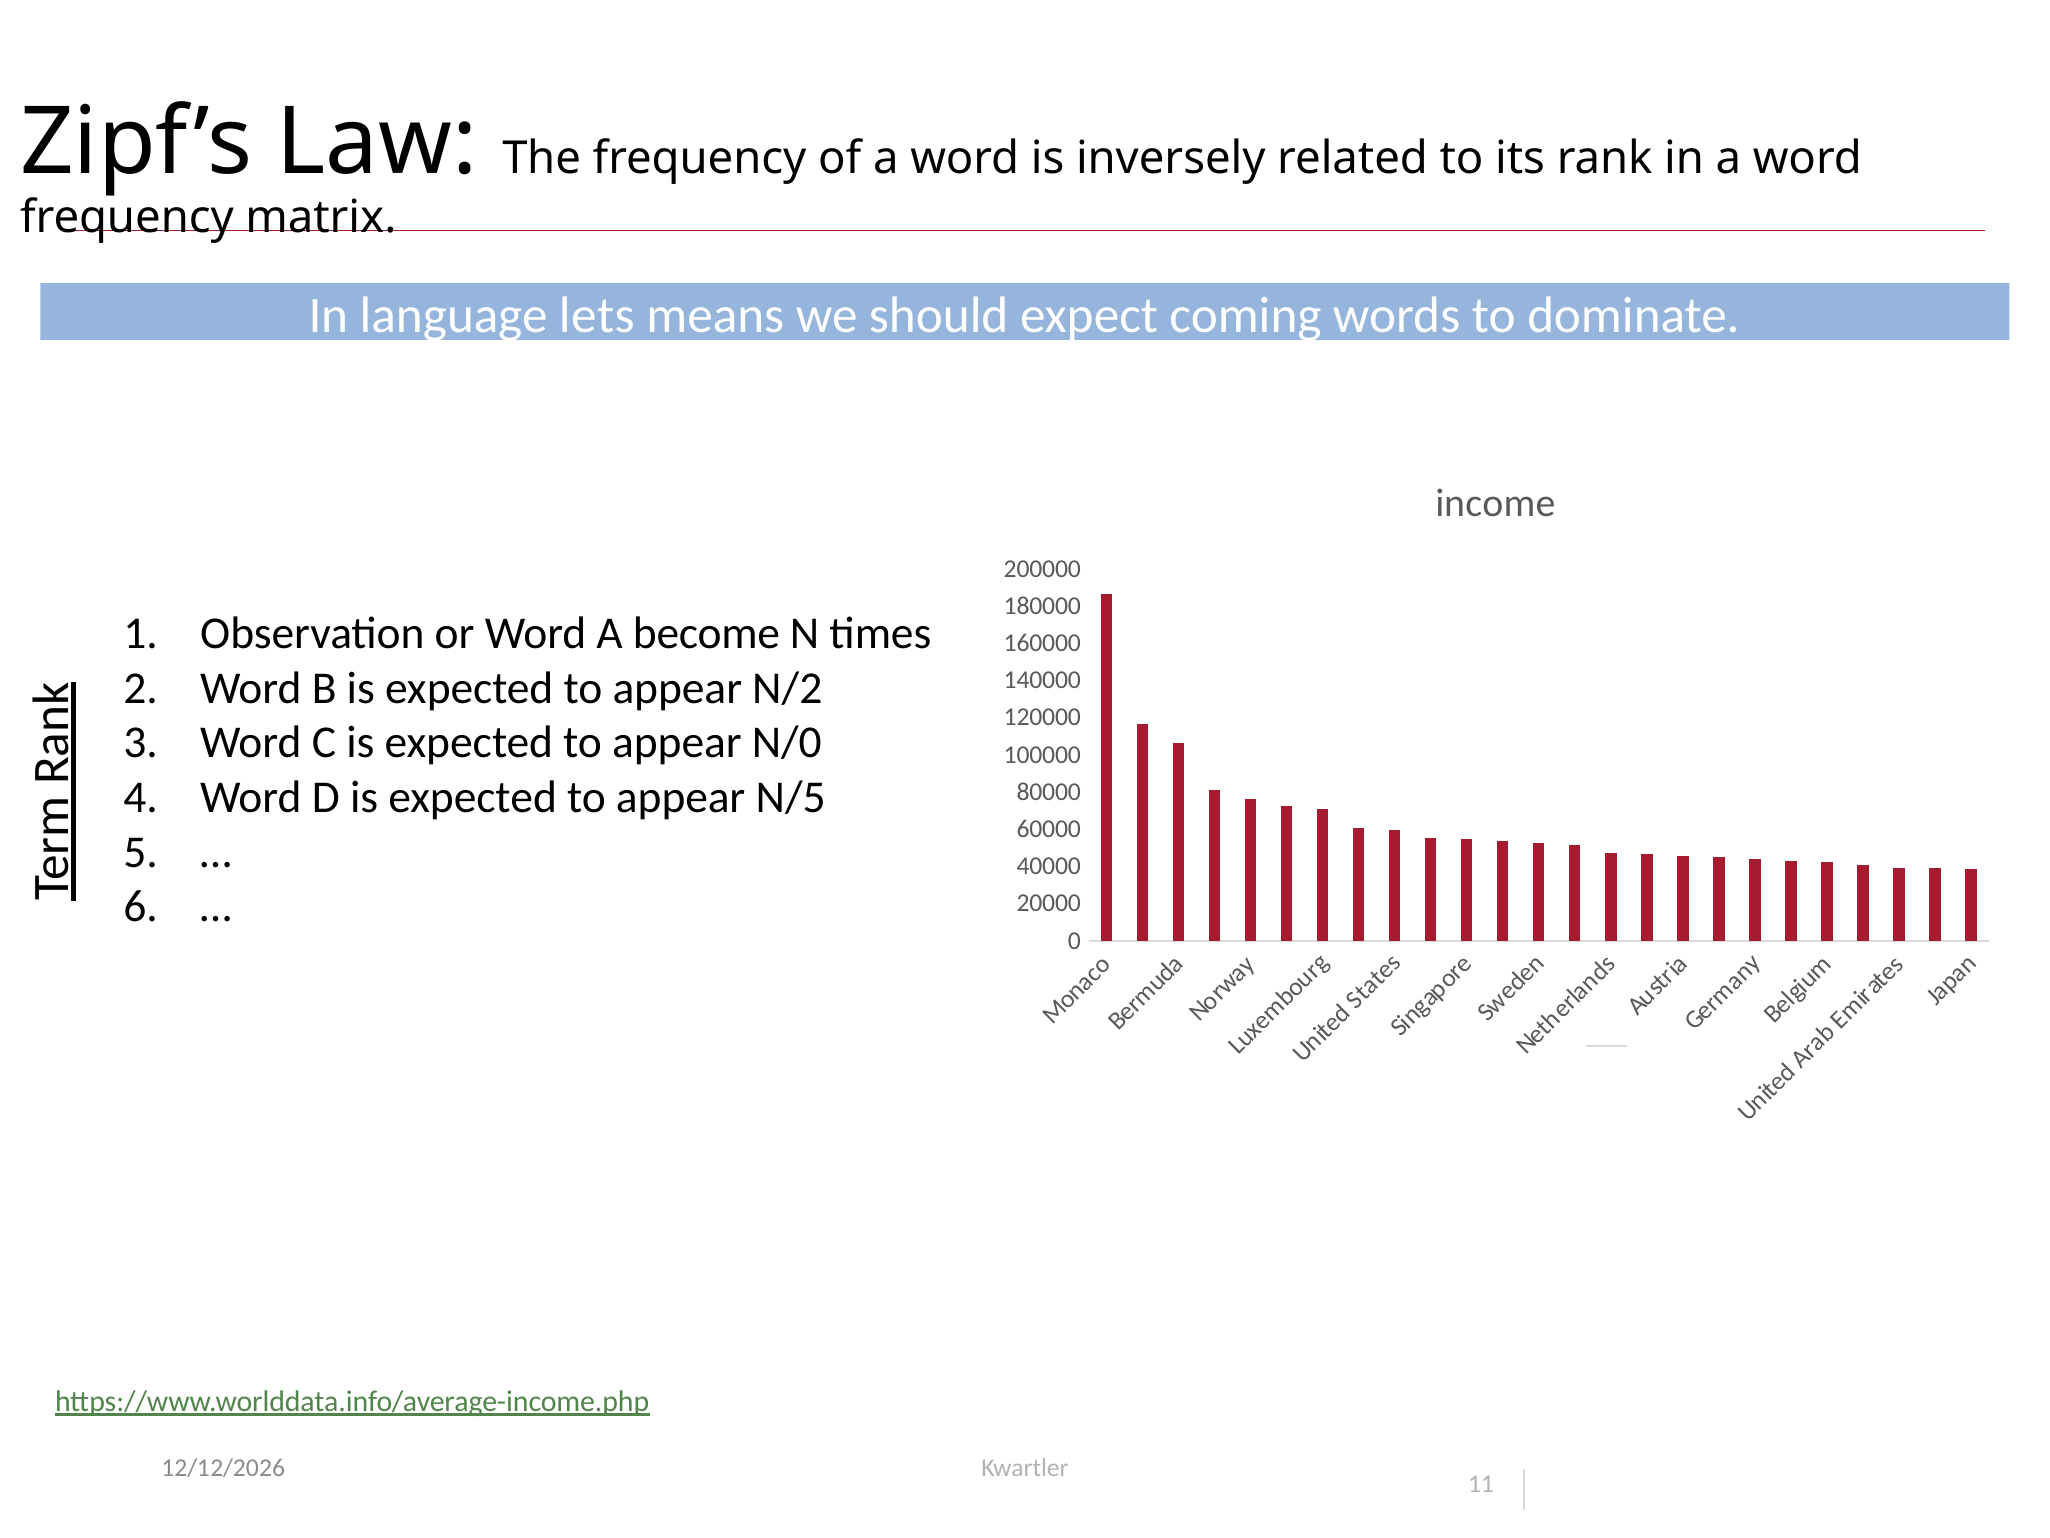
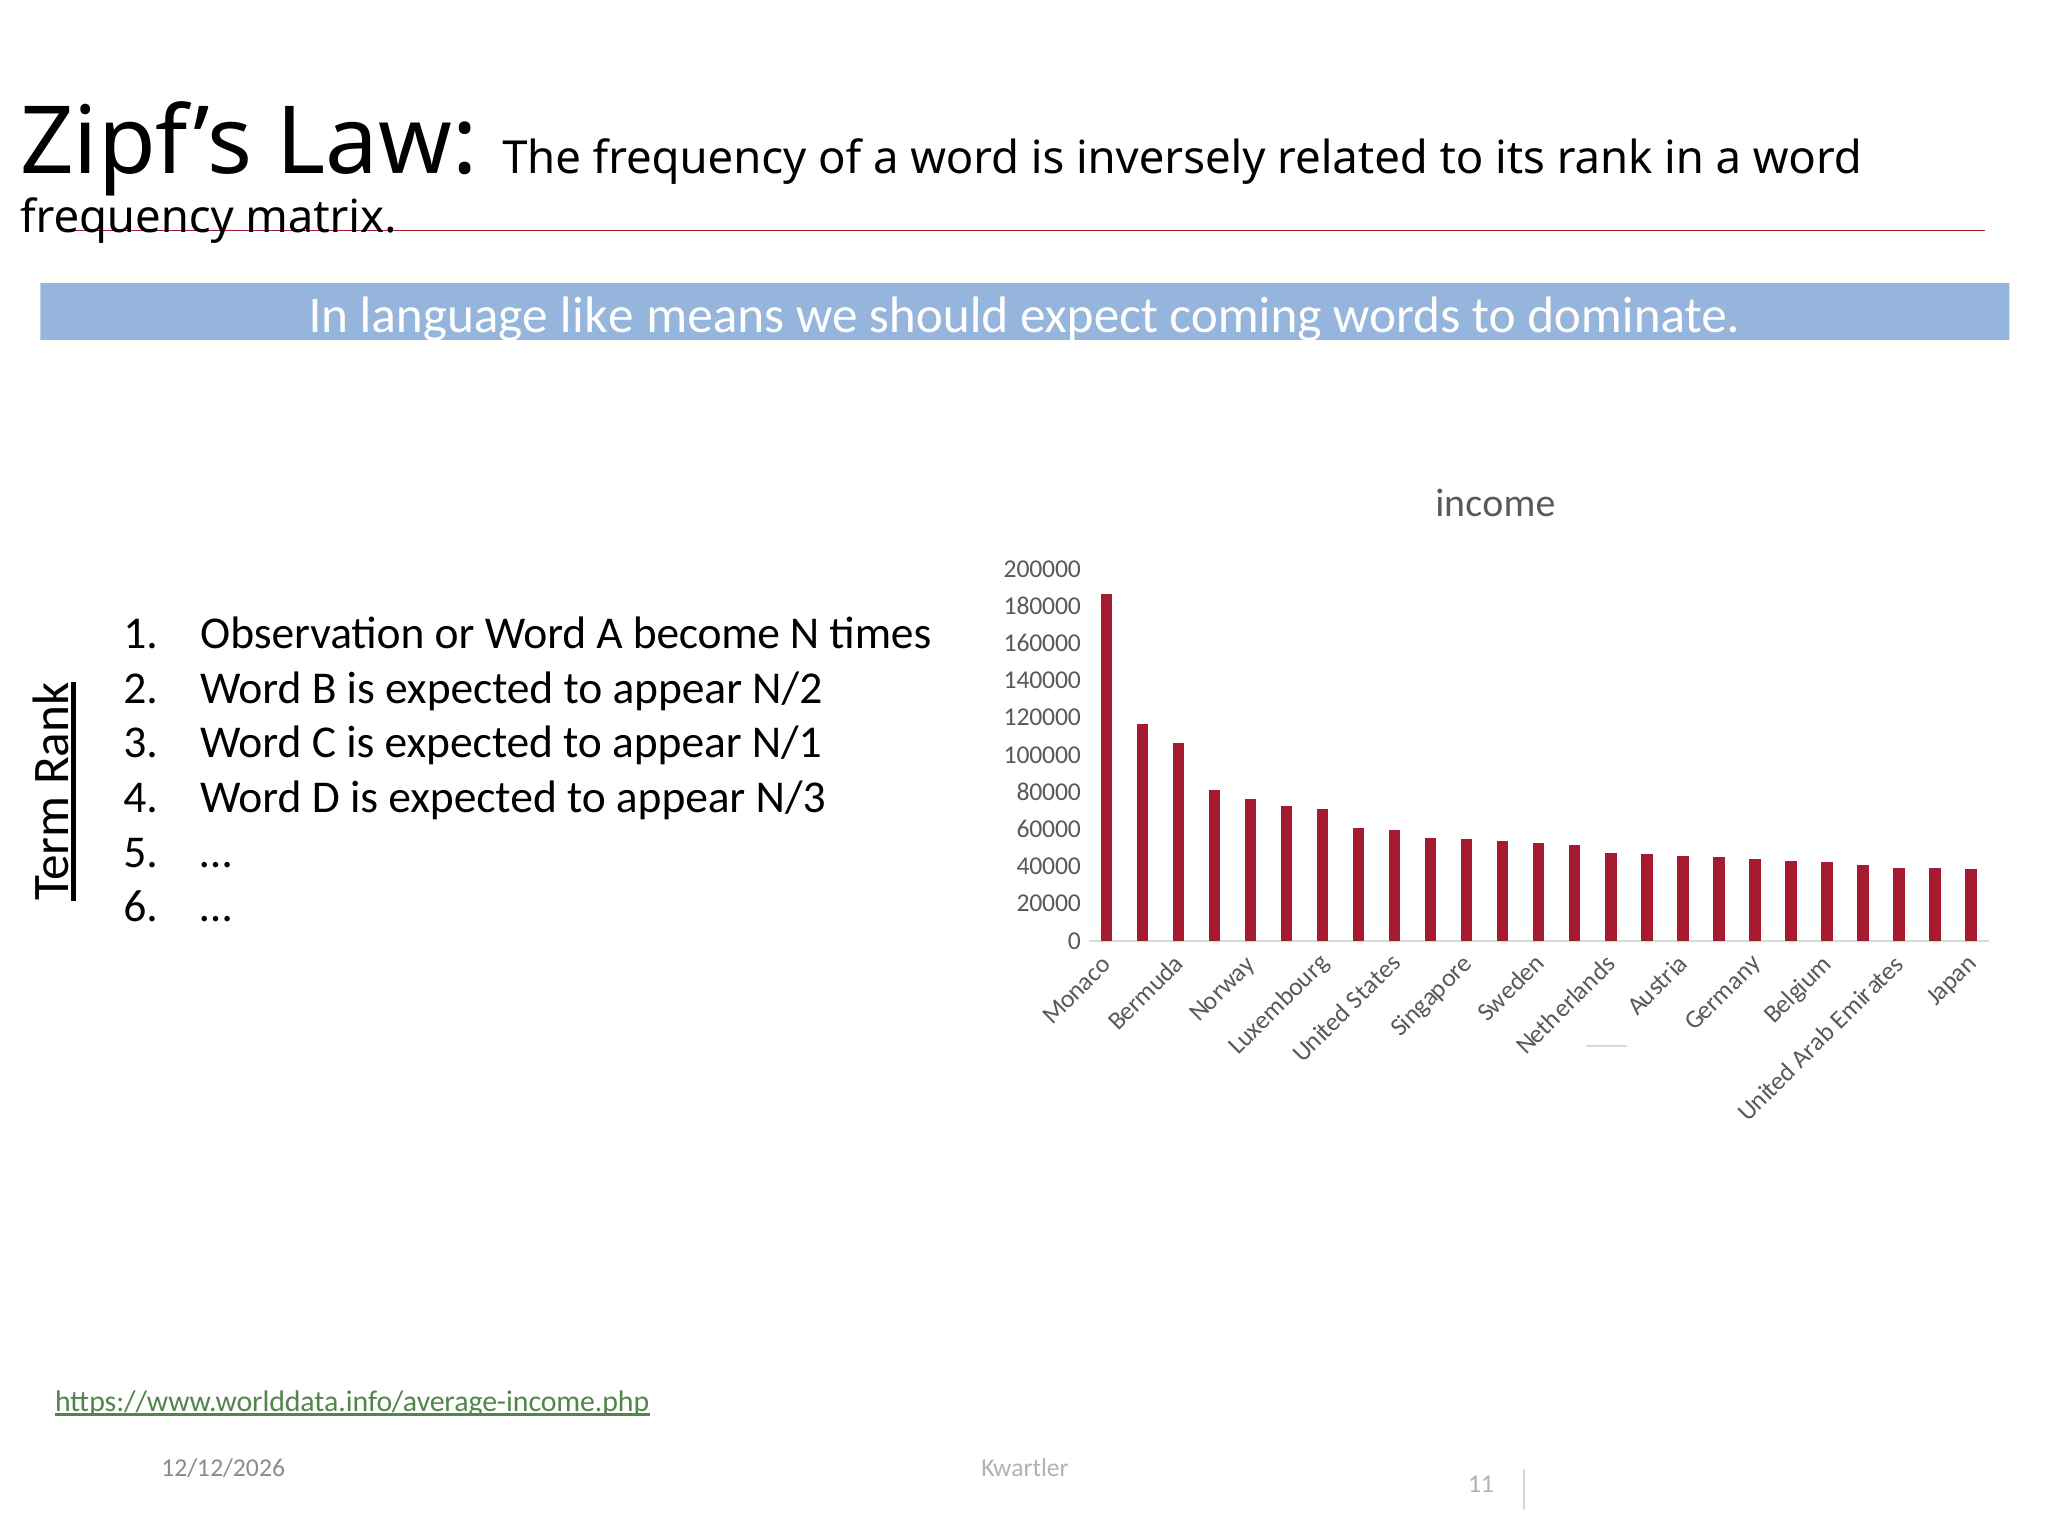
lets: lets -> like
N/0: N/0 -> N/1
N/5: N/5 -> N/3
